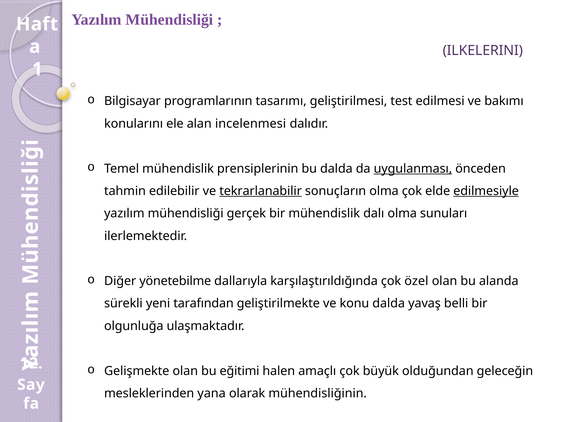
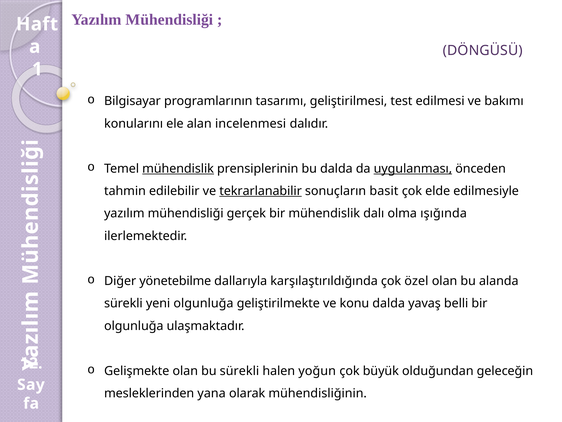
ILKELERINI: ILKELERINI -> DÖNGÜSÜ
mühendislik at (178, 168) underline: none -> present
sonuçların olma: olma -> basit
edilmesiyle underline: present -> none
sunuları: sunuları -> ışığında
yeni tarafından: tarafından -> olgunluğa
bu eğitimi: eğitimi -> sürekli
amaçlı: amaçlı -> yoğun
